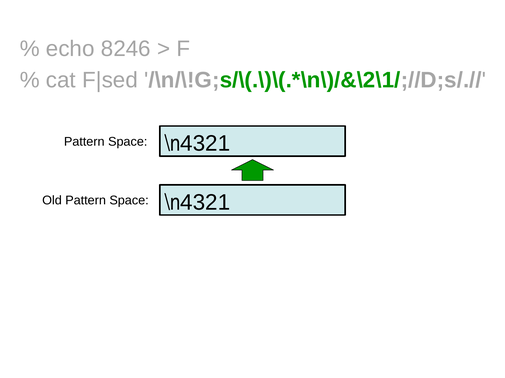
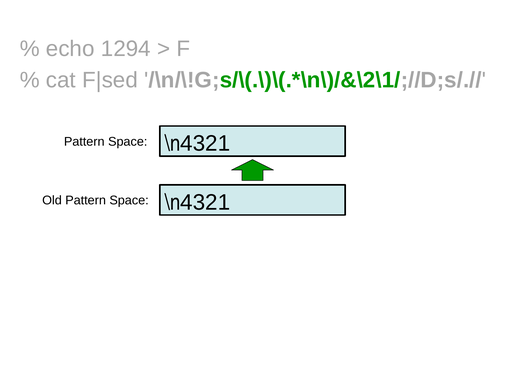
8246: 8246 -> 1294
